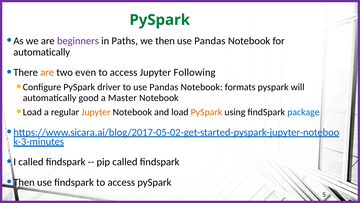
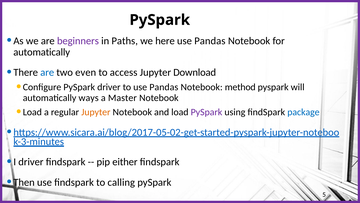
PySpark at (160, 20) colour: green -> black
we then: then -> here
are at (47, 72) colour: orange -> blue
Following: Following -> Download
formats: formats -> method
good: good -> ways
PySpark at (206, 112) colour: orange -> purple
I called: called -> driver
pip called: called -> either
findspark to access: access -> calling
